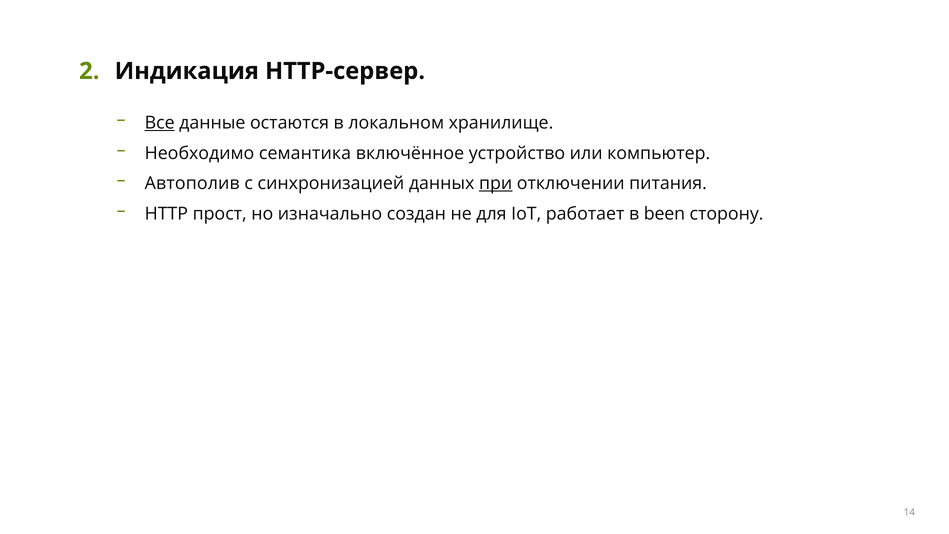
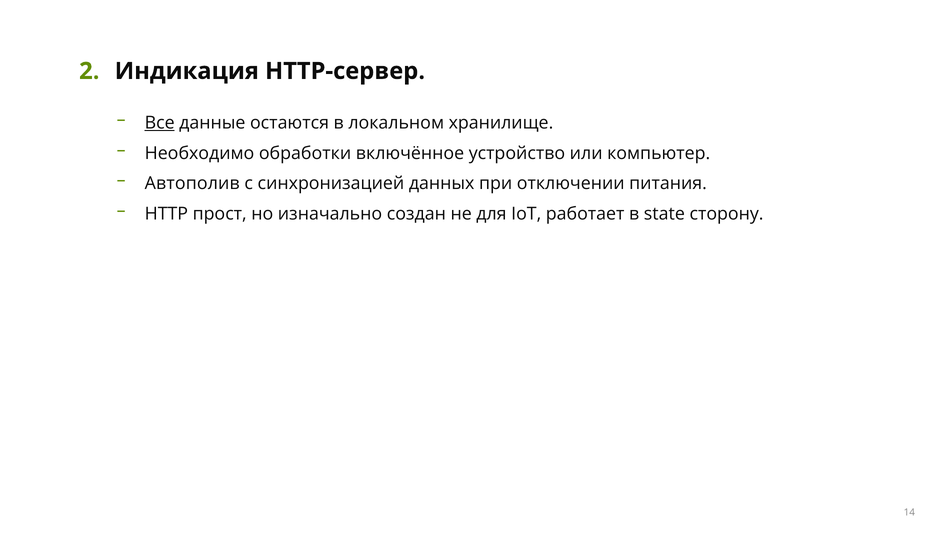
семантика: семантика -> обработки
при underline: present -> none
been: been -> state
